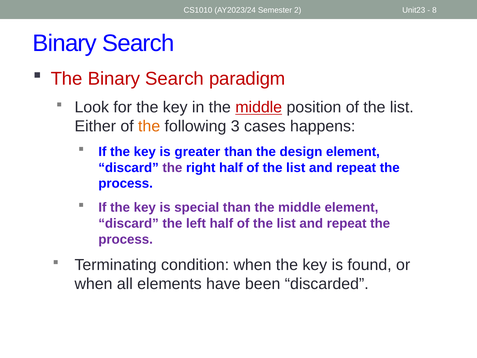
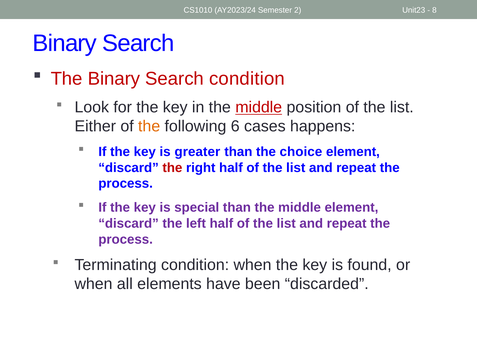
Search paradigm: paradigm -> condition
3: 3 -> 6
design: design -> choice
the at (172, 168) colour: purple -> red
